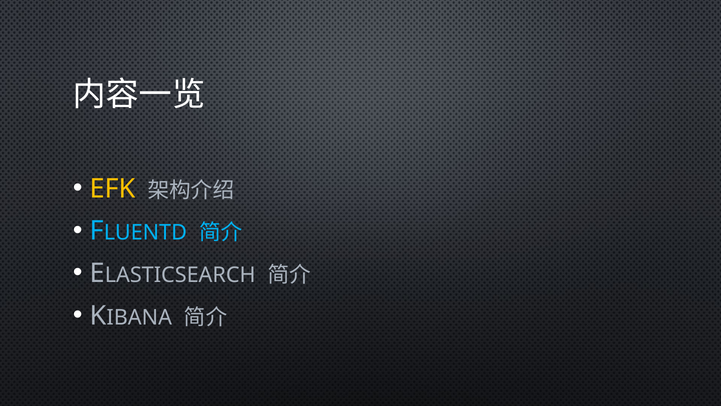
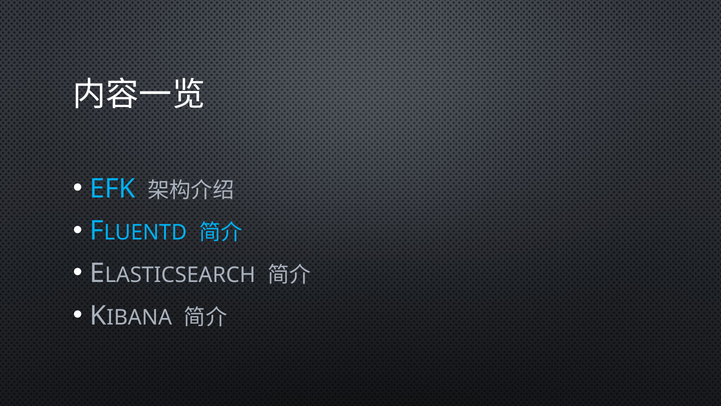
EFK colour: yellow -> light blue
